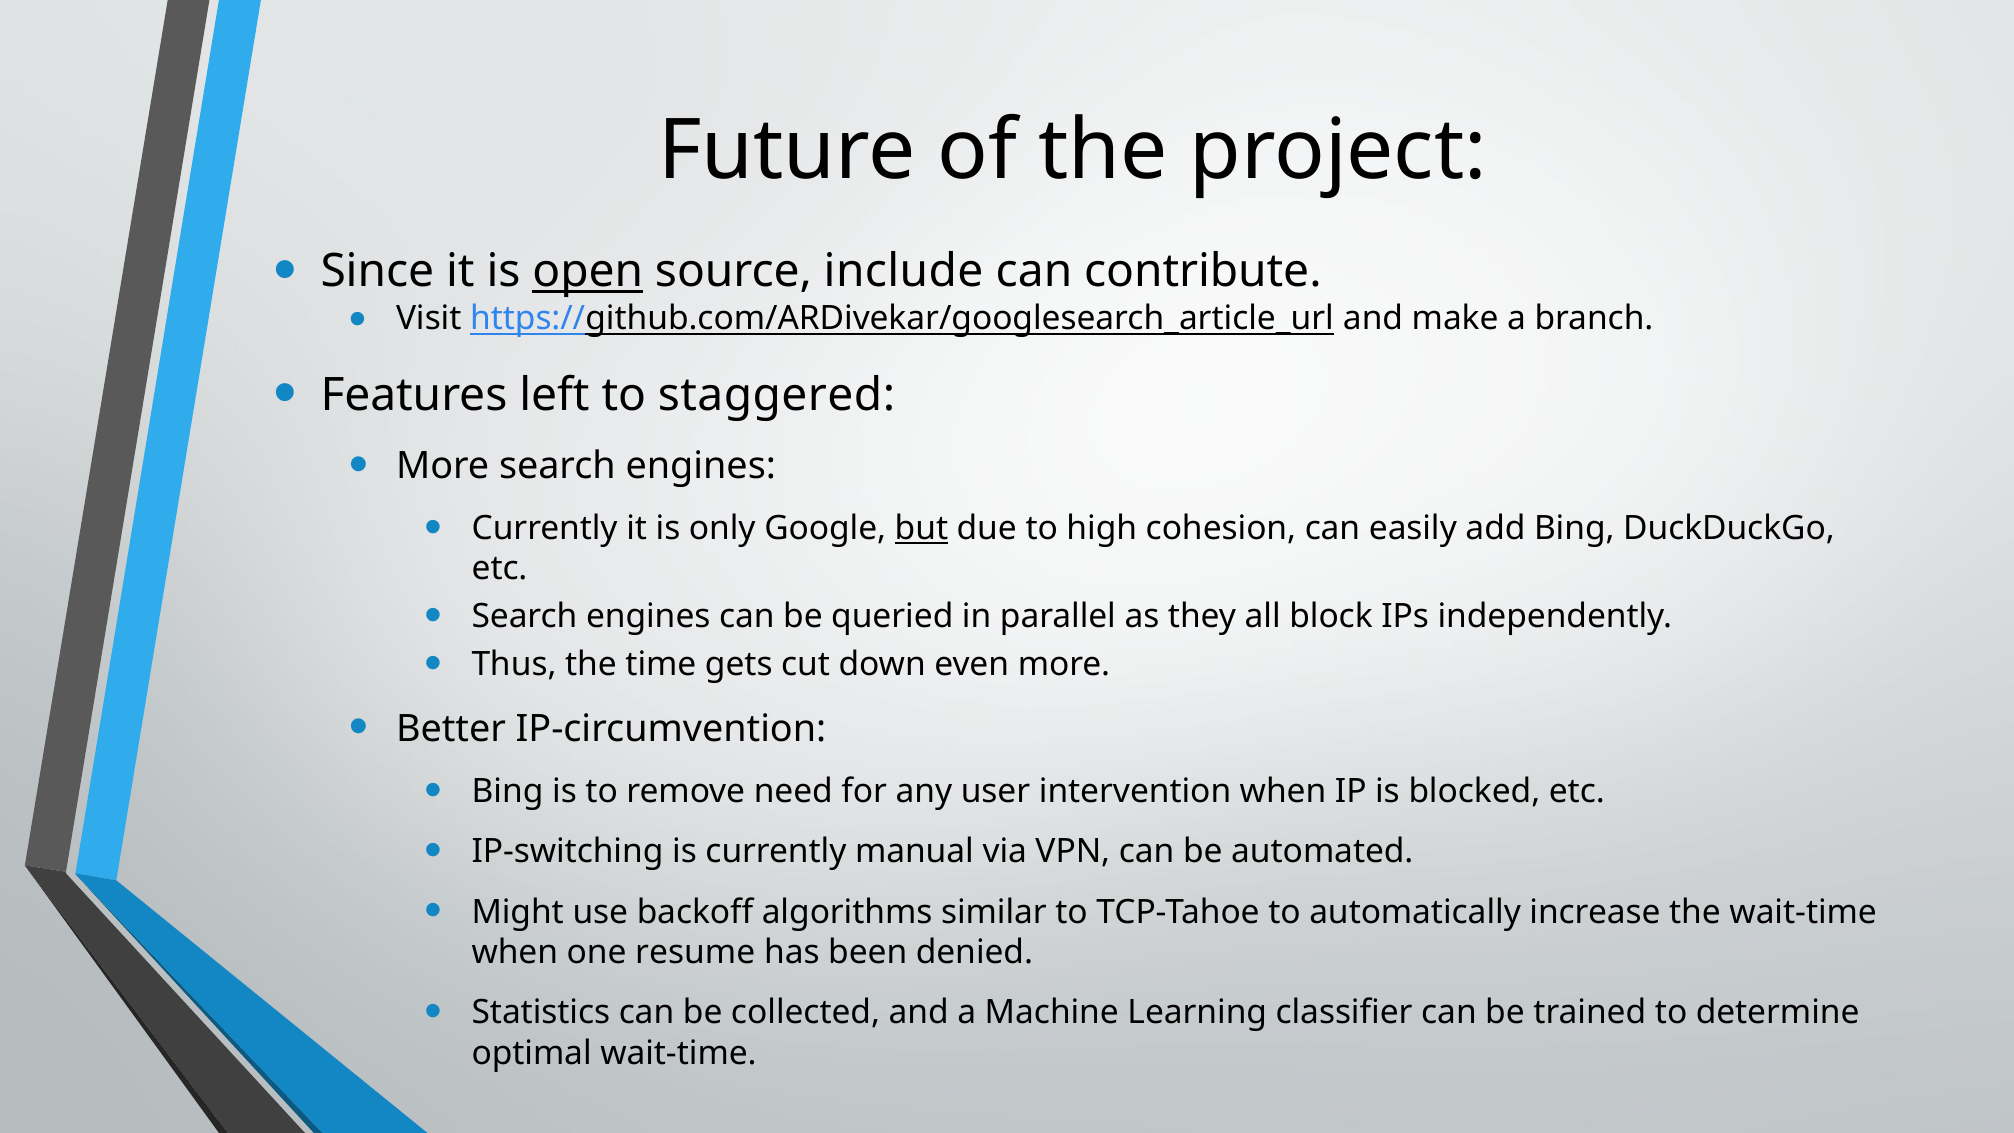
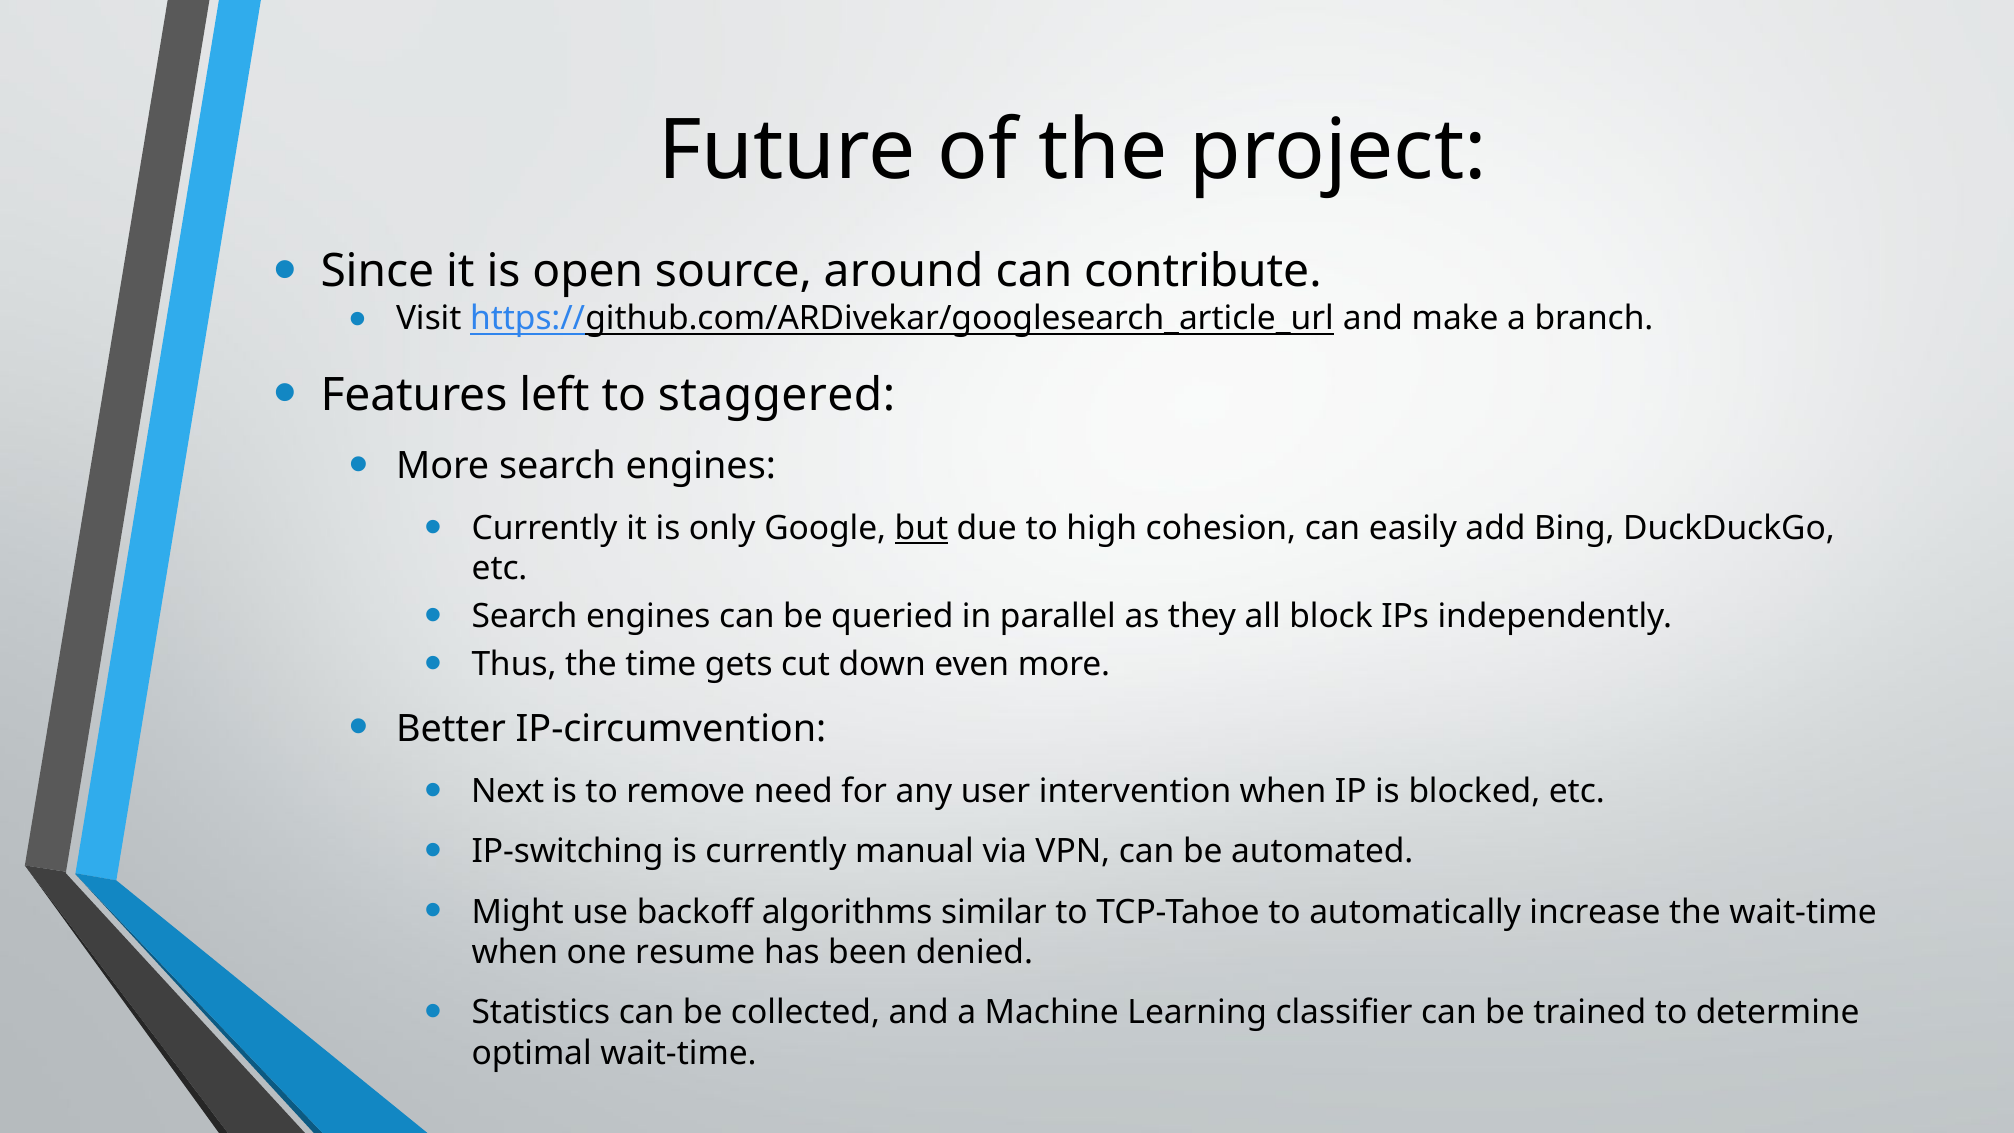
open underline: present -> none
include: include -> around
Bing at (508, 791): Bing -> Next
